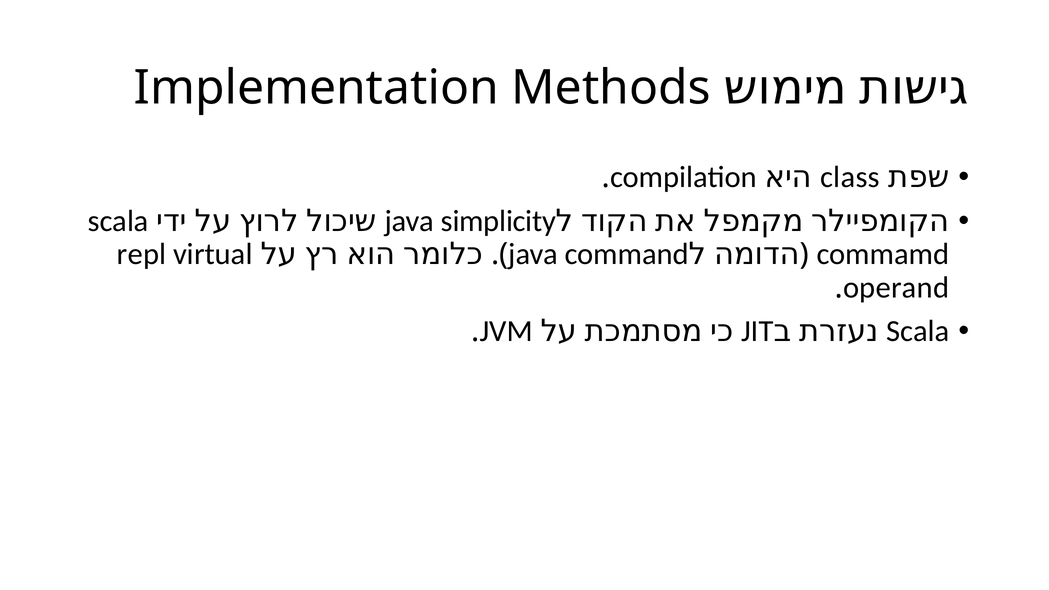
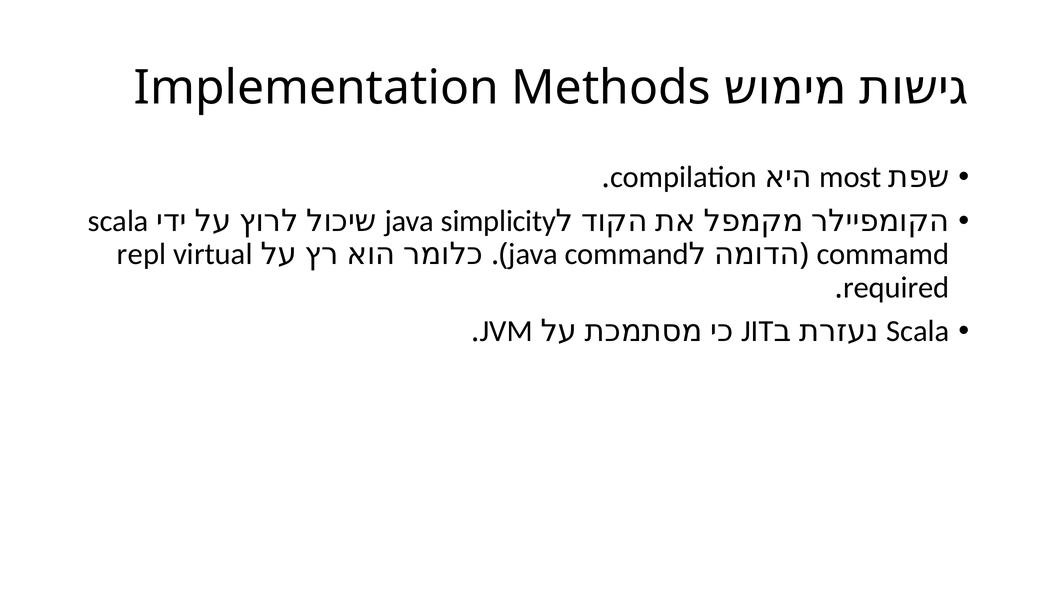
class: class -> most
operand: operand -> required
